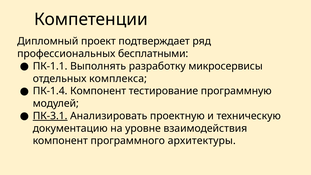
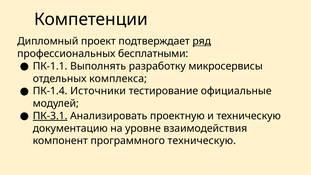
ряд underline: none -> present
ПК-1.4 Компонент: Компонент -> Источники
программную: программную -> официальные
программного архитектуры: архитектуры -> техническую
